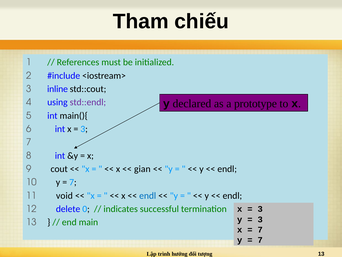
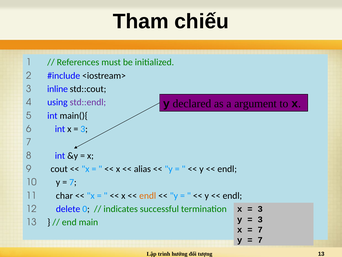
prototype: prototype -> argument
gian: gian -> alias
void: void -> char
endl at (148, 195) colour: blue -> orange
